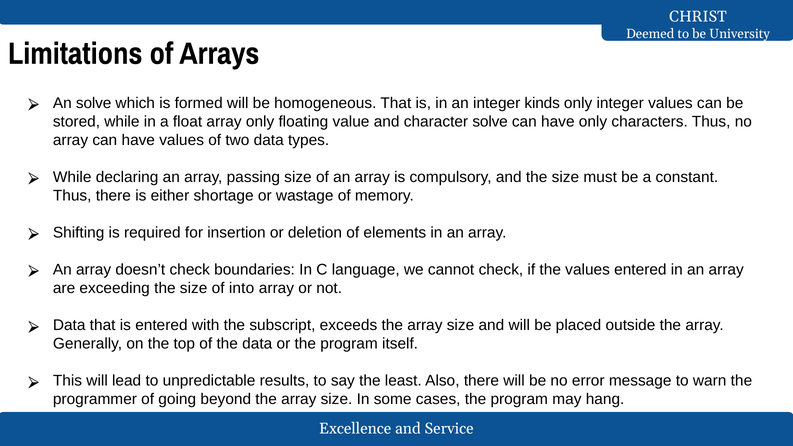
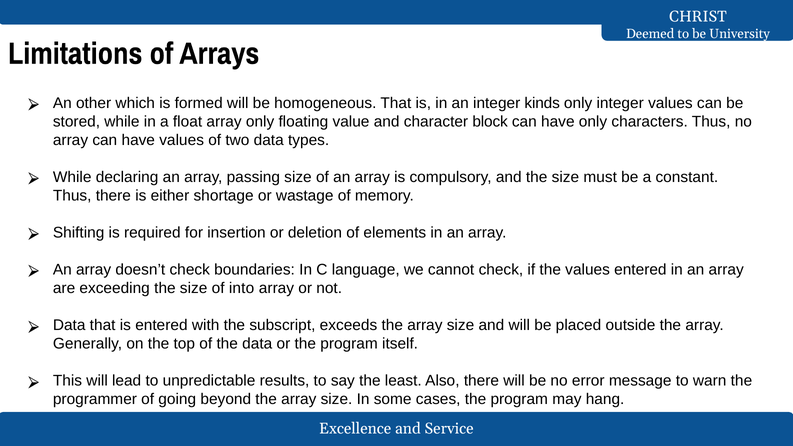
An solve: solve -> other
character solve: solve -> block
